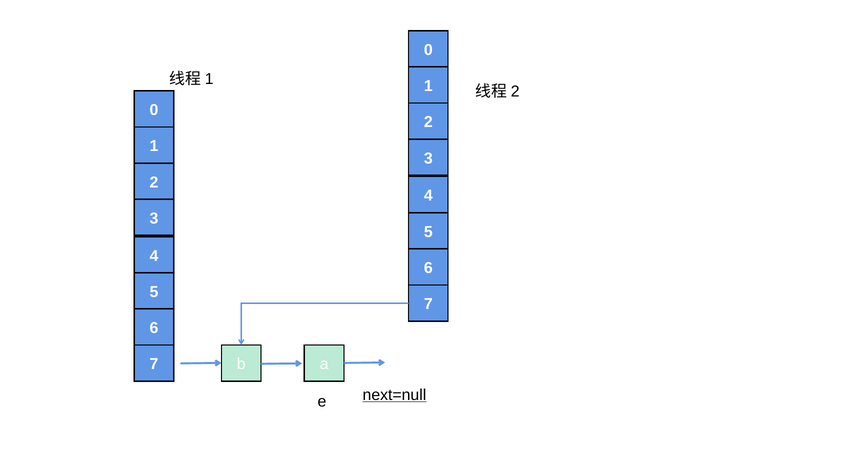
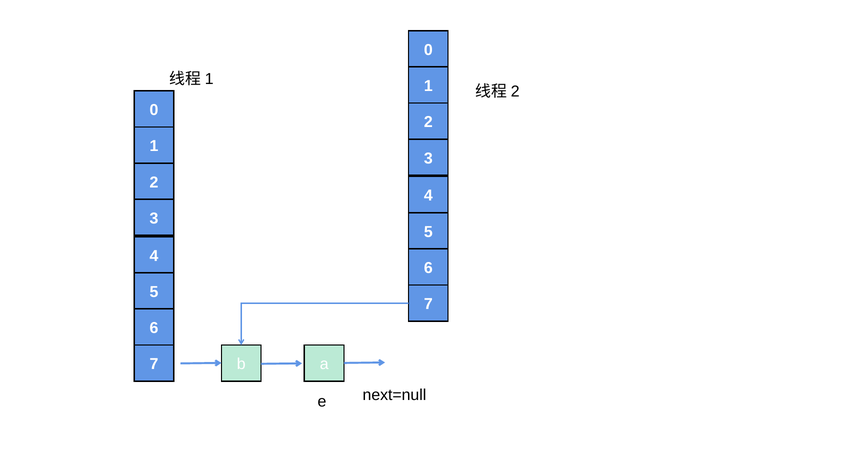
next=null underline: present -> none
